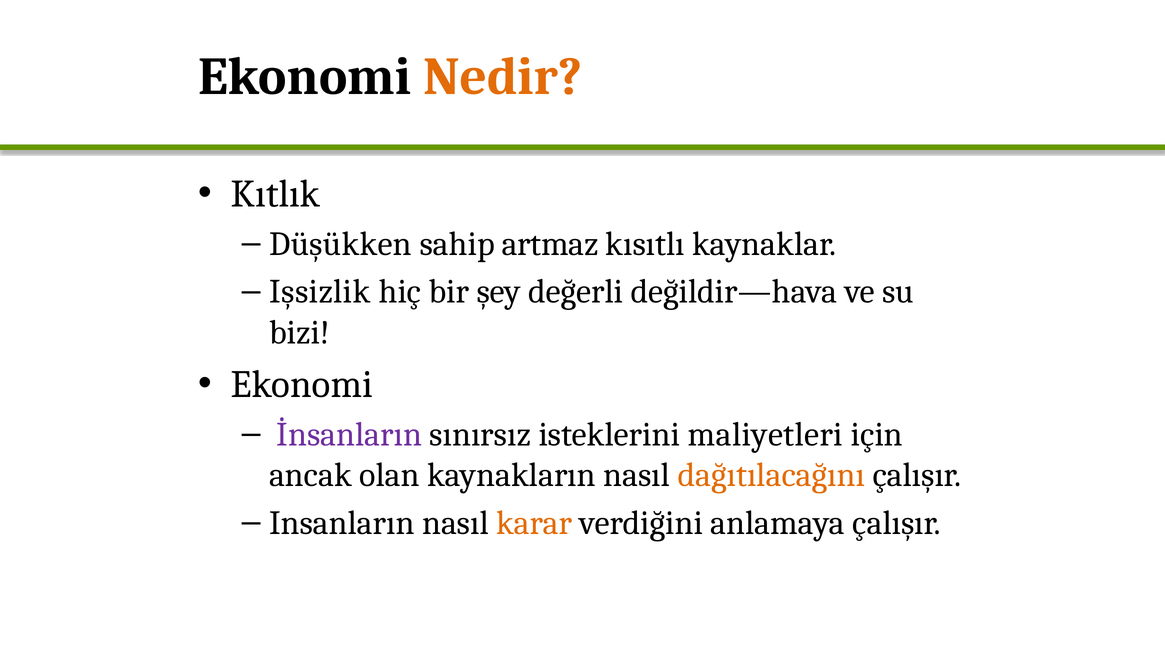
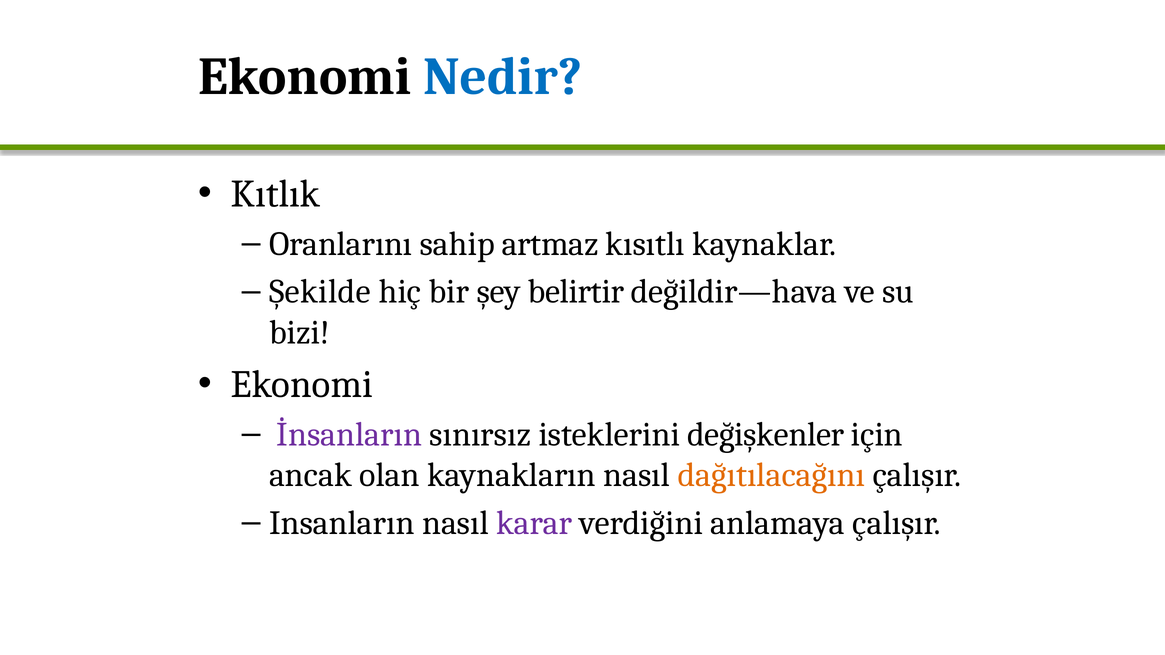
Nedir colour: orange -> blue
Düşükken: Düşükken -> Oranlarını
Işsizlik: Işsizlik -> Şekilde
değerli: değerli -> belirtir
maliyetleri: maliyetleri -> değişkenler
karar colour: orange -> purple
